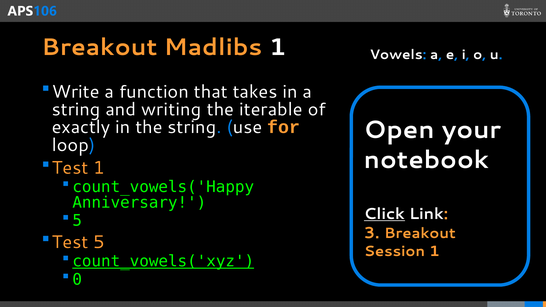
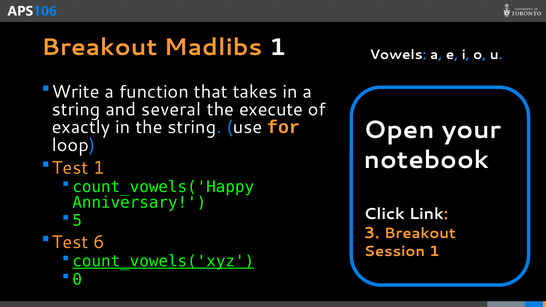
writing: writing -> several
iterable: iterable -> execute
Click underline: present -> none
Test 5: 5 -> 6
